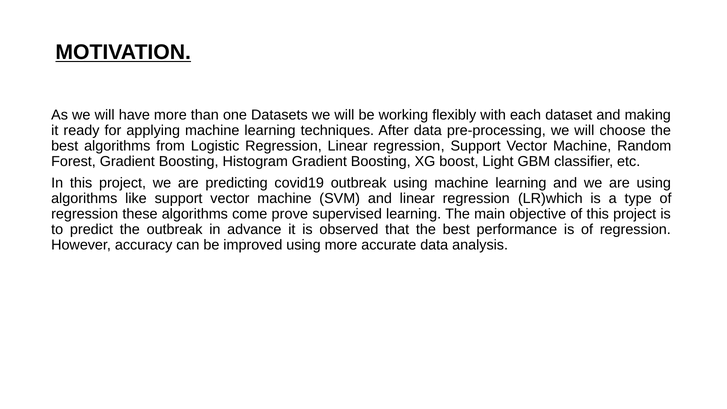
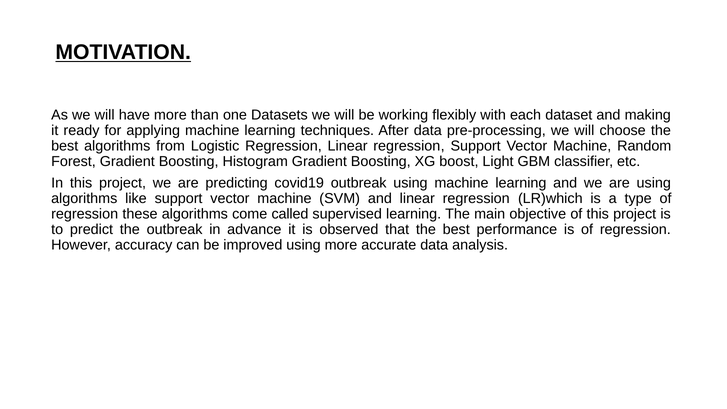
prove: prove -> called
